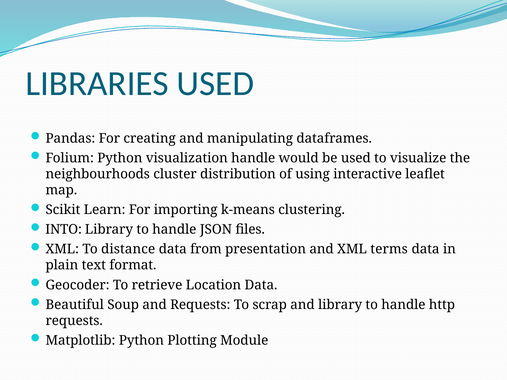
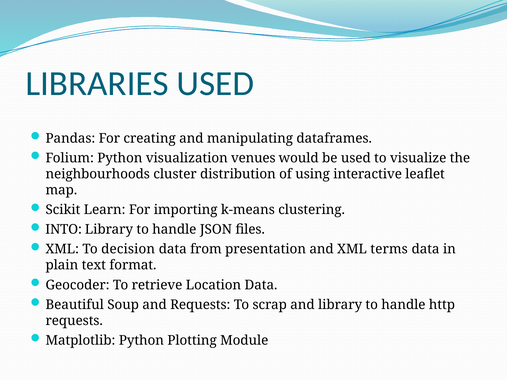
visualization handle: handle -> venues
distance: distance -> decision
